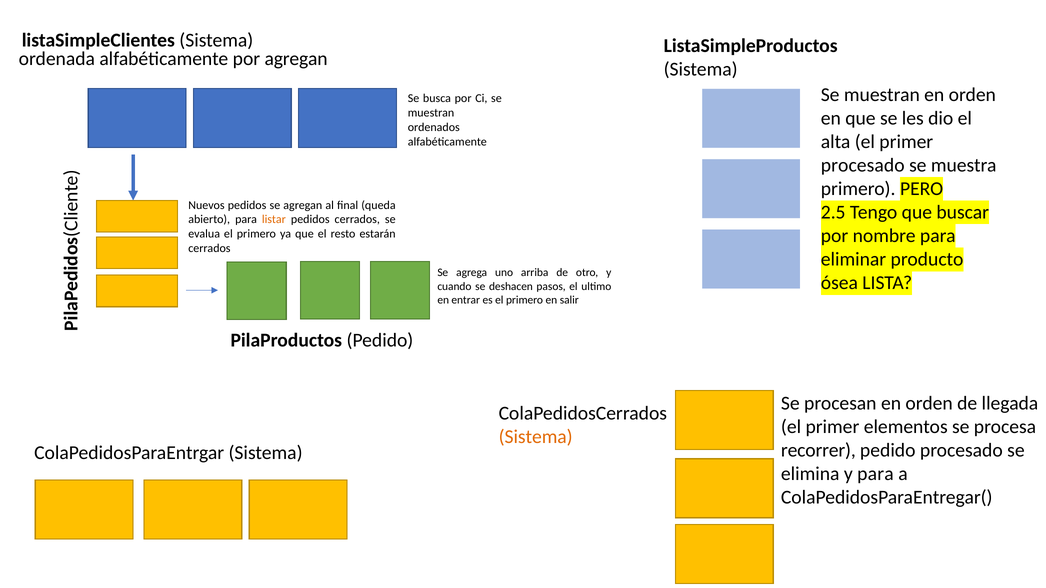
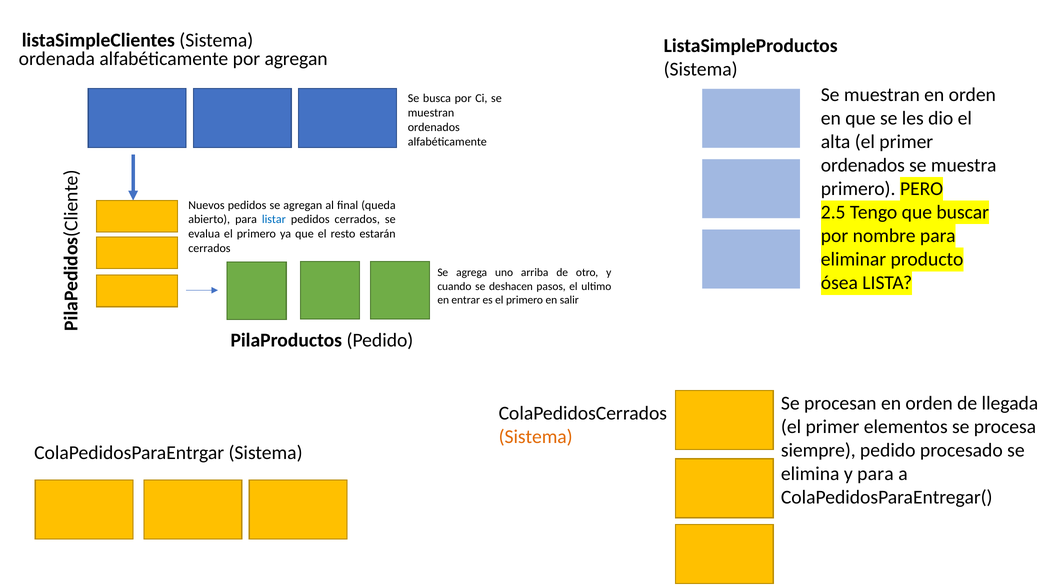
procesado at (863, 166): procesado -> ordenados
listar colour: orange -> blue
recorrer: recorrer -> siempre
